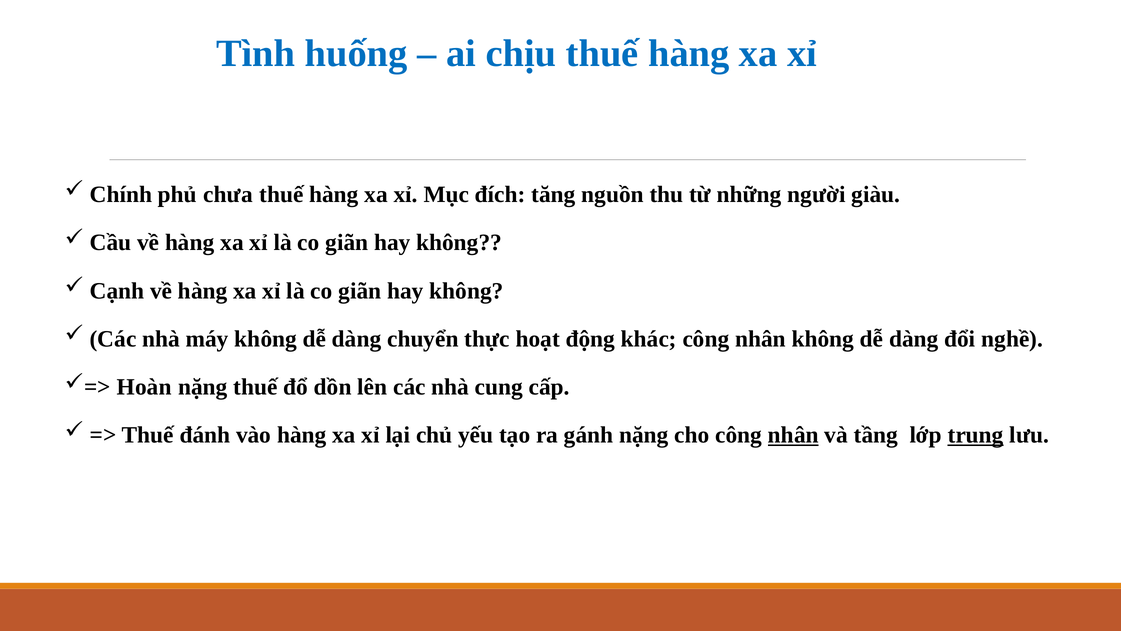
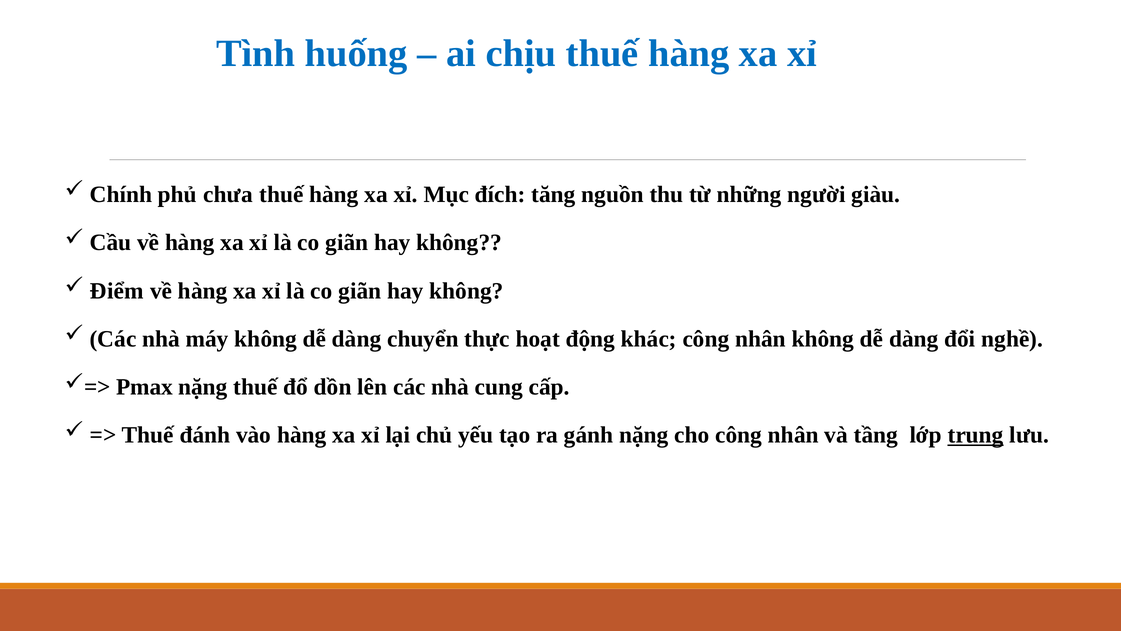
Cạnh: Cạnh -> Điểm
Hoàn: Hoàn -> Pmax
nhân at (793, 435) underline: present -> none
